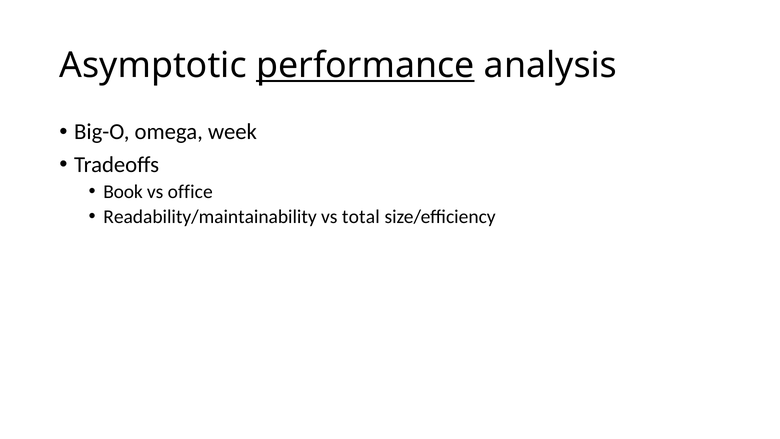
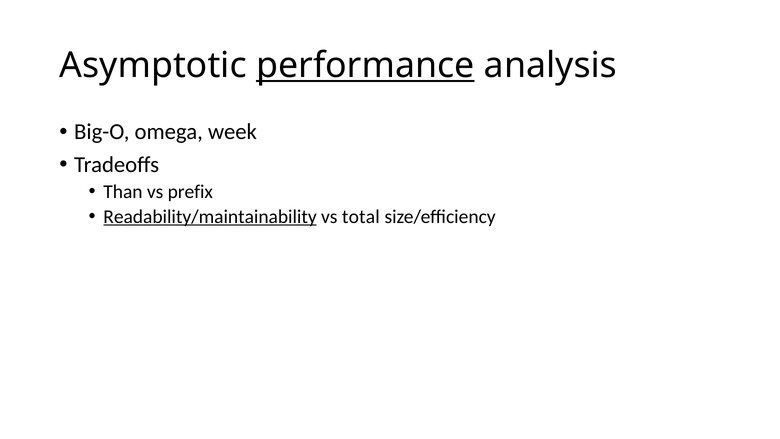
Book: Book -> Than
office: office -> prefix
Readability/maintainability underline: none -> present
